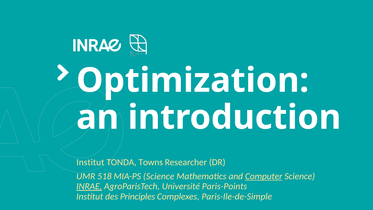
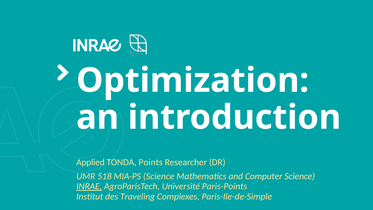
Institut at (90, 162): Institut -> Applied
Towns: Towns -> Points
Computer underline: present -> none
Principles: Principles -> Traveling
